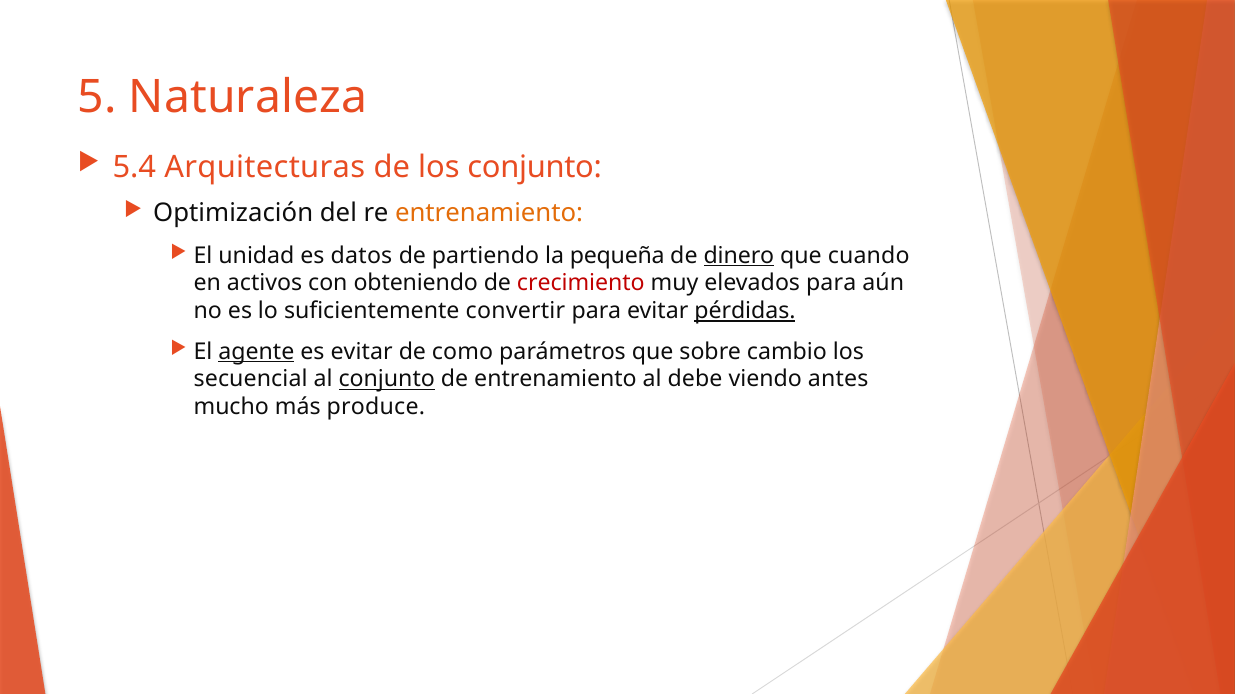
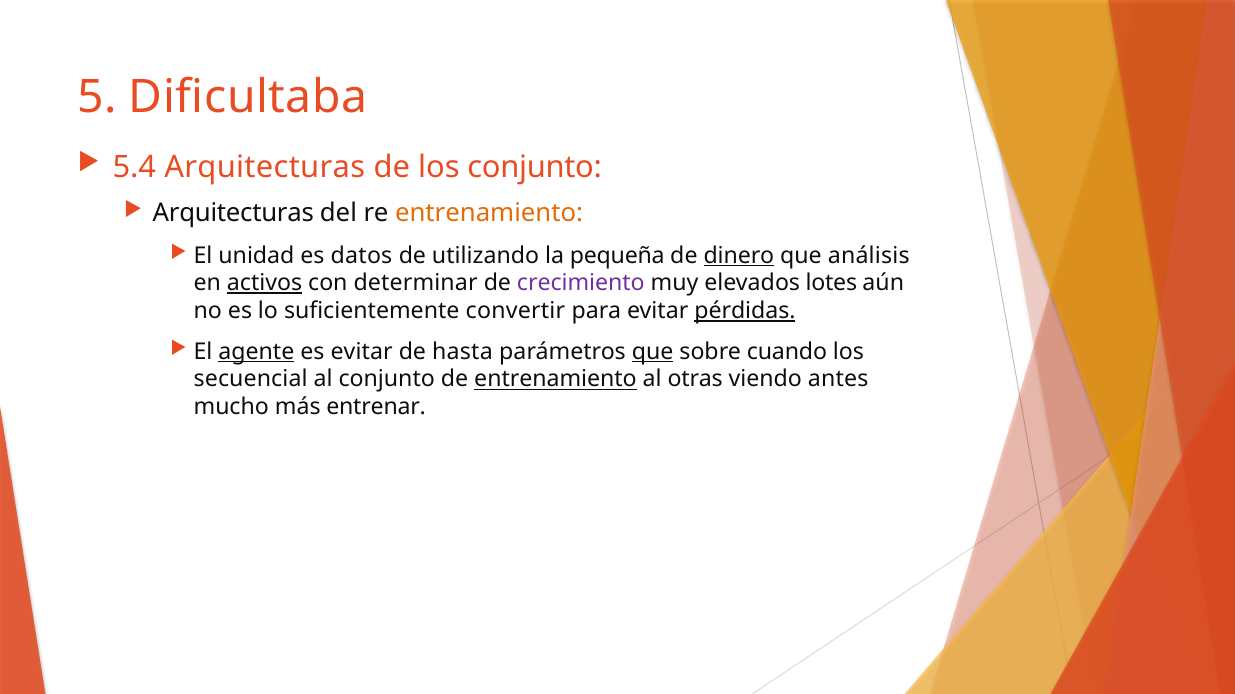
Naturaleza: Naturaleza -> Dificultaba
Optimización at (233, 214): Optimización -> Arquitecturas
partiendo: partiendo -> utilizando
cuando: cuando -> análisis
activos underline: none -> present
obteniendo: obteniendo -> determinar
crecimiento colour: red -> purple
elevados para: para -> lotes
como: como -> hasta
que at (653, 352) underline: none -> present
cambio: cambio -> cuando
conjunto at (387, 380) underline: present -> none
entrenamiento at (555, 380) underline: none -> present
debe: debe -> otras
produce: produce -> entrenar
